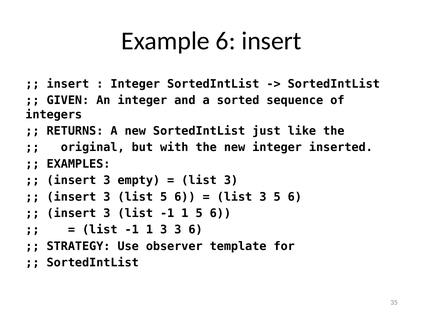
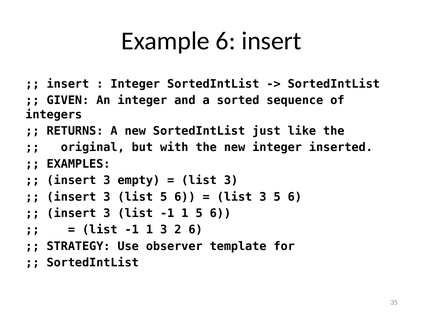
3 3: 3 -> 2
